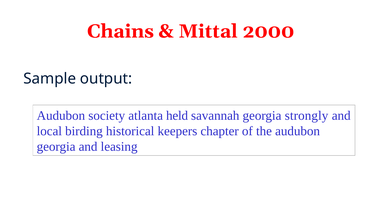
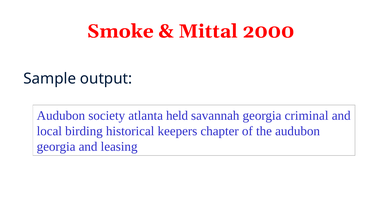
Chains: Chains -> Smoke
strongly: strongly -> criminal
